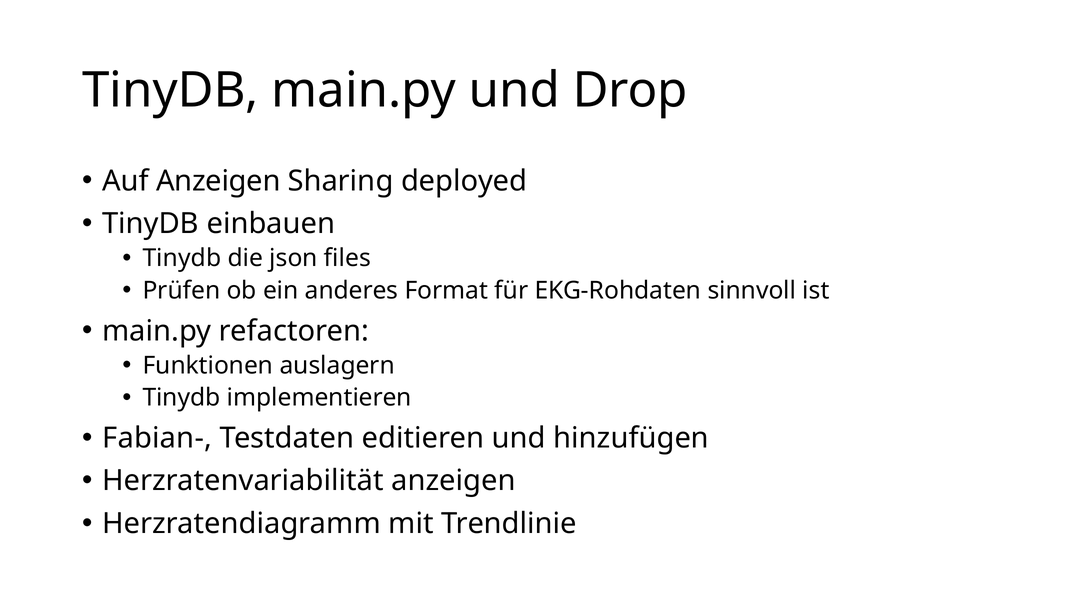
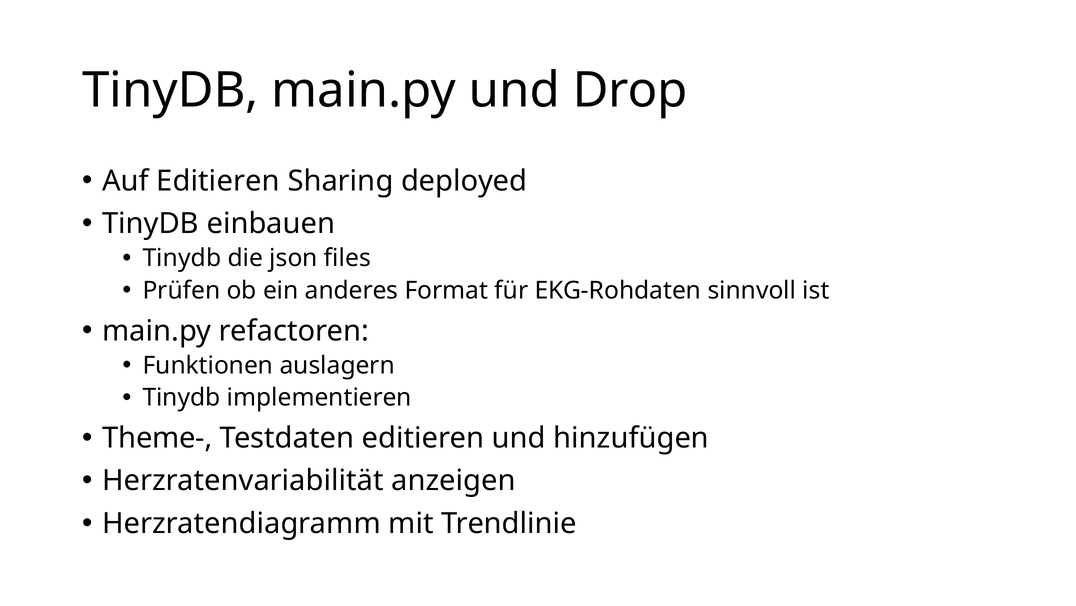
Auf Anzeigen: Anzeigen -> Editieren
Fabian-: Fabian- -> Theme-
